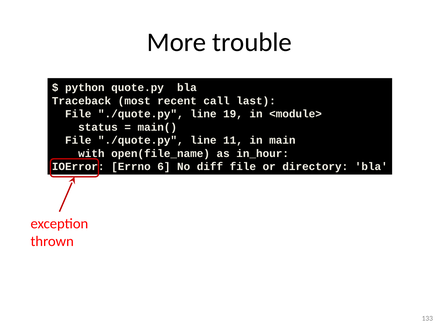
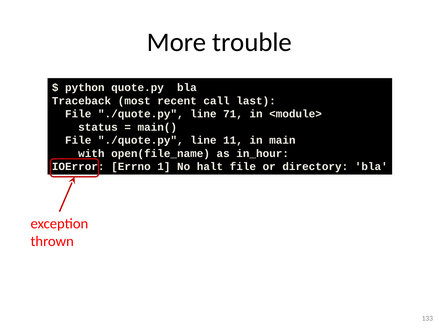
19: 19 -> 71
6: 6 -> 1
diff: diff -> halt
